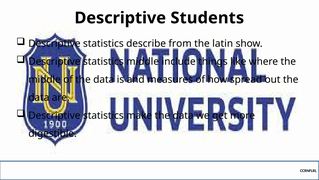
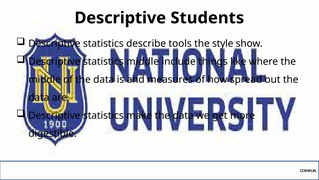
from: from -> tools
latin: latin -> style
